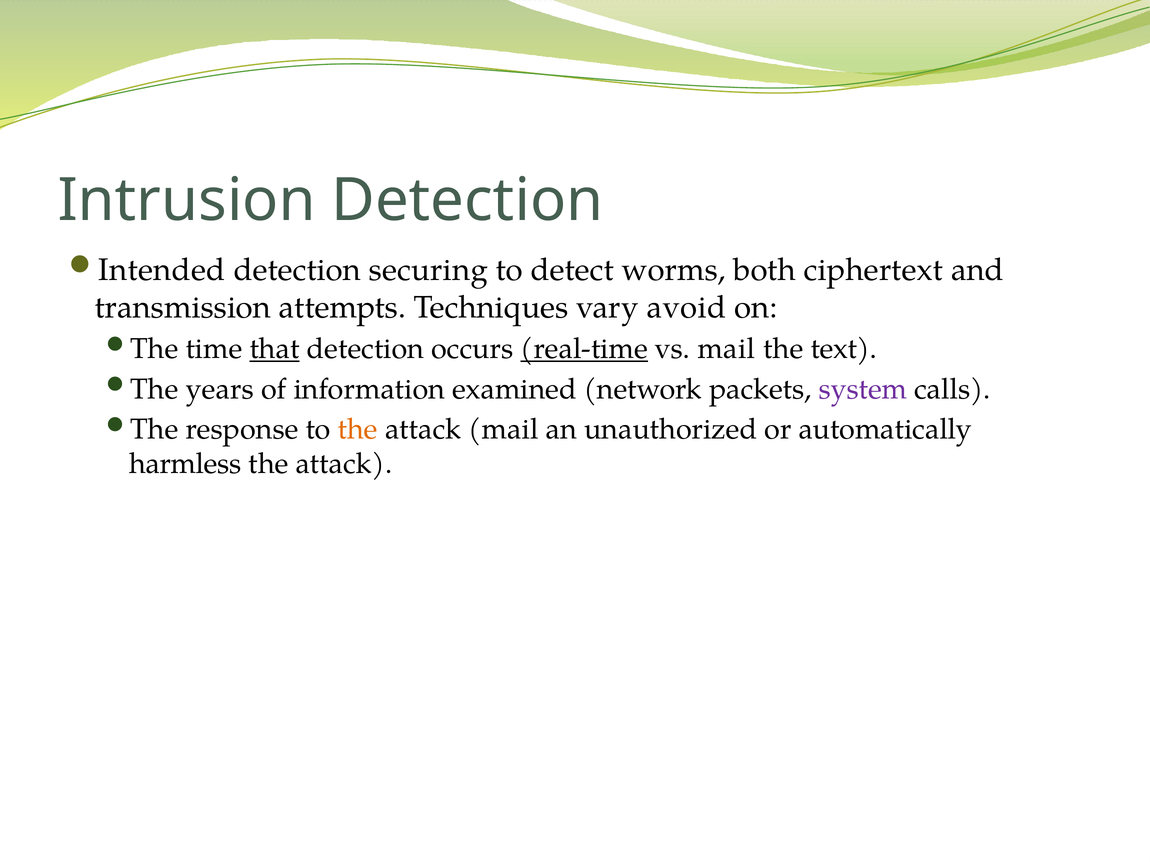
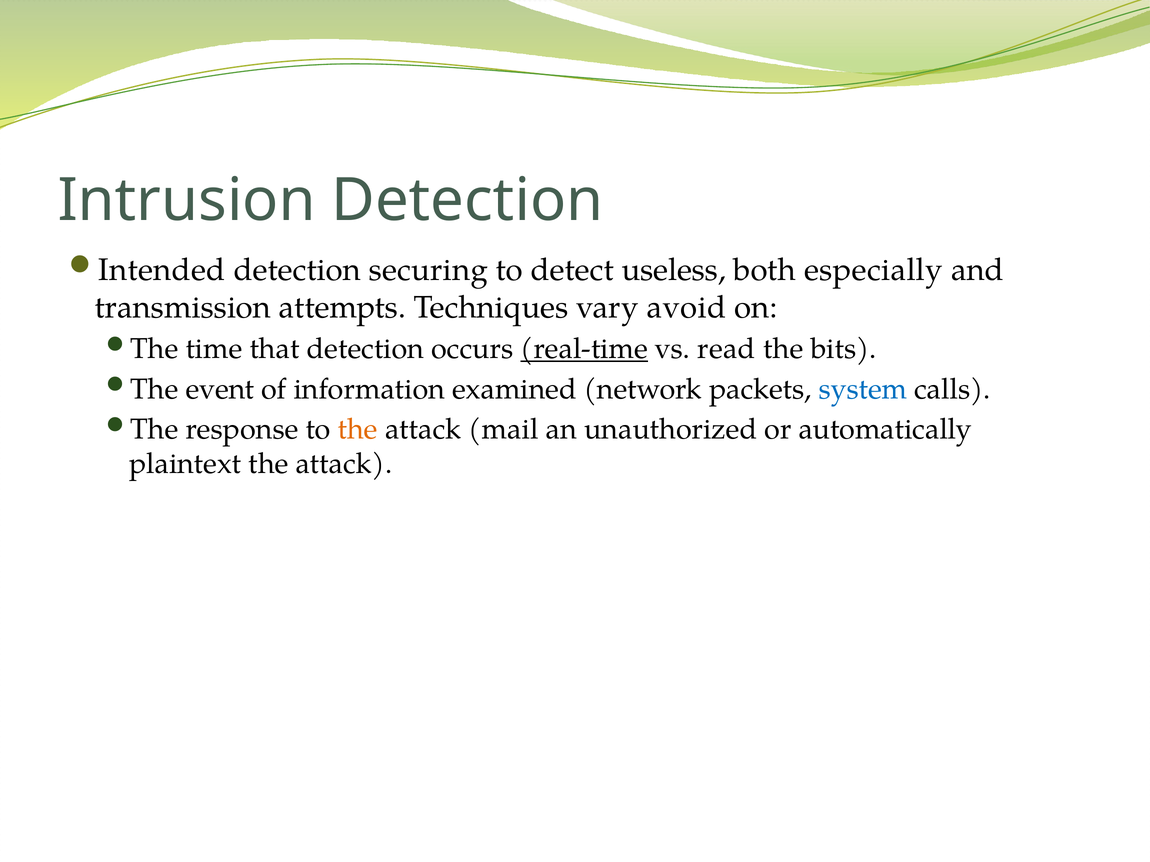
worms: worms -> useless
ciphertext: ciphertext -> especially
that underline: present -> none
vs mail: mail -> read
text: text -> bits
years: years -> event
system colour: purple -> blue
harmless: harmless -> plaintext
